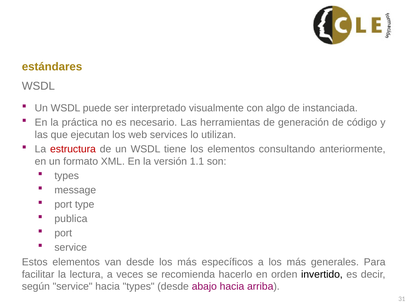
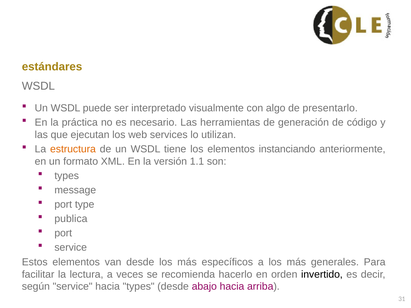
instanciada: instanciada -> presentarlo
estructura colour: red -> orange
consultando: consultando -> instanciando
